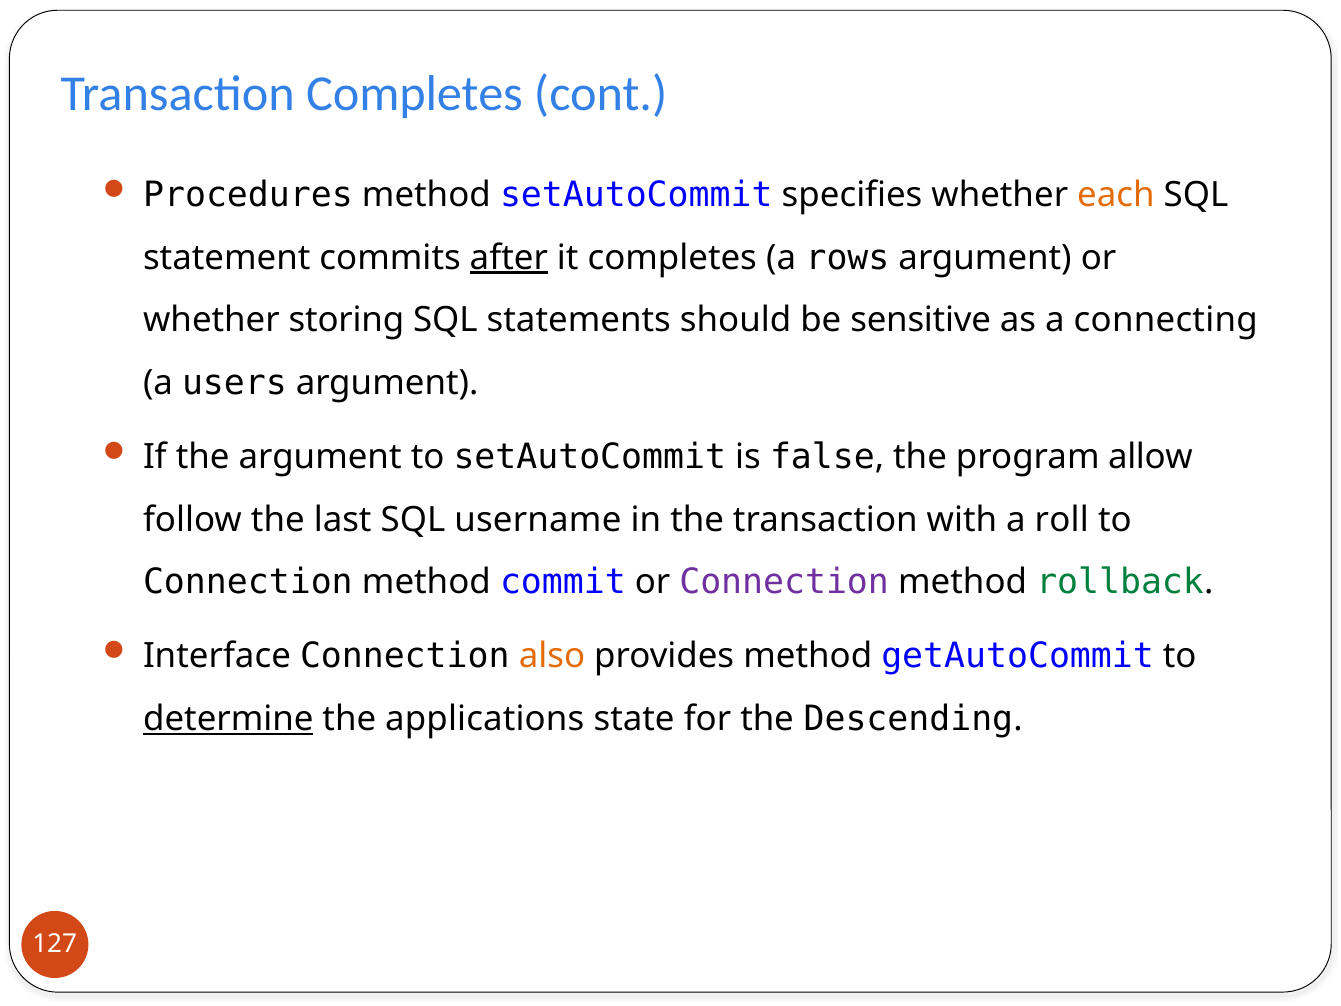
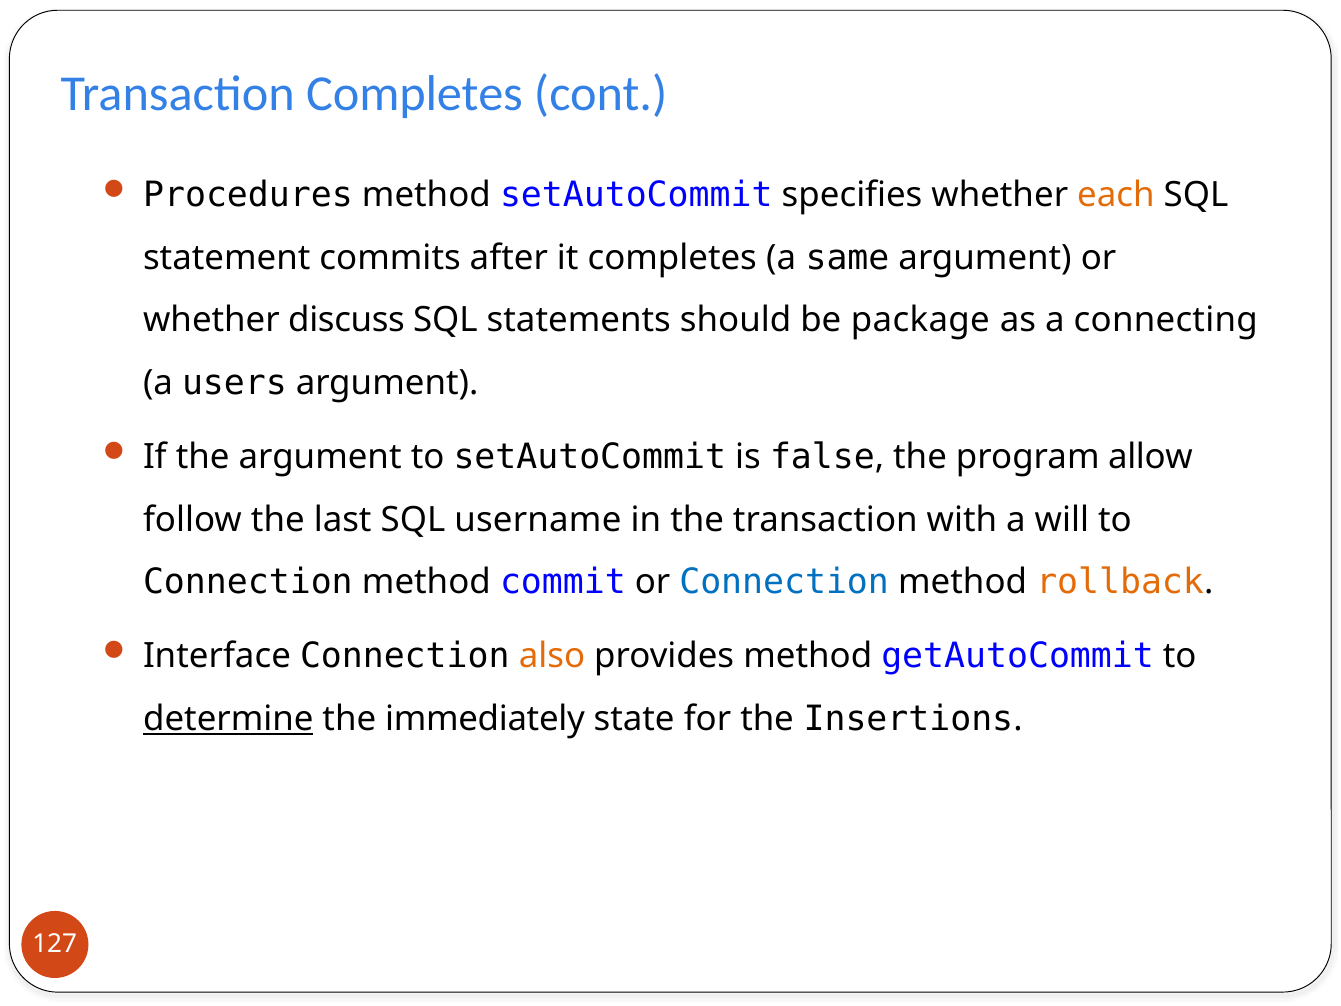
after underline: present -> none
rows: rows -> same
storing: storing -> discuss
sensitive: sensitive -> package
roll: roll -> will
Connection at (784, 582) colour: purple -> blue
rollback colour: green -> orange
applications: applications -> immediately
Descending: Descending -> Insertions
